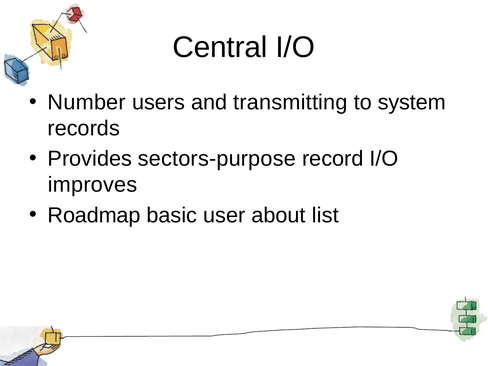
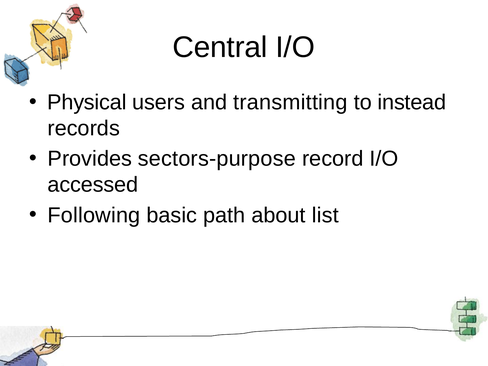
Number: Number -> Physical
system: system -> instead
improves: improves -> accessed
Roadmap: Roadmap -> Following
user: user -> path
